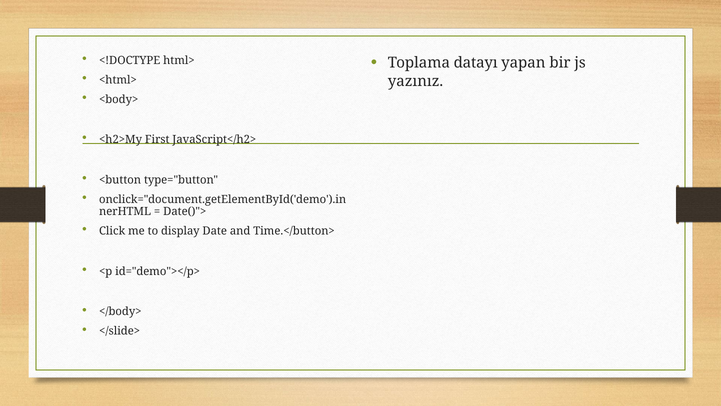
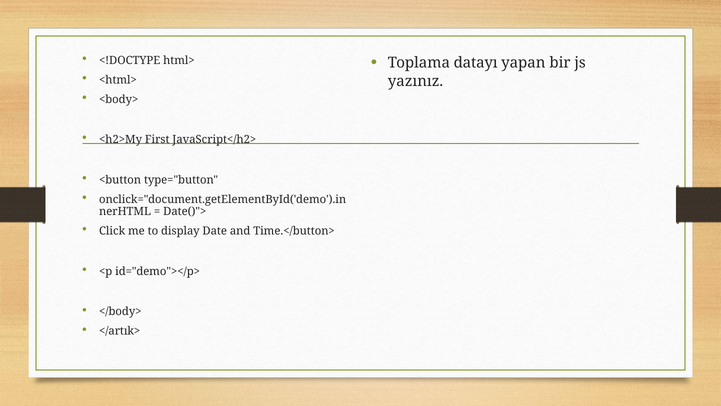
</slide>: </slide> -> </artık>
